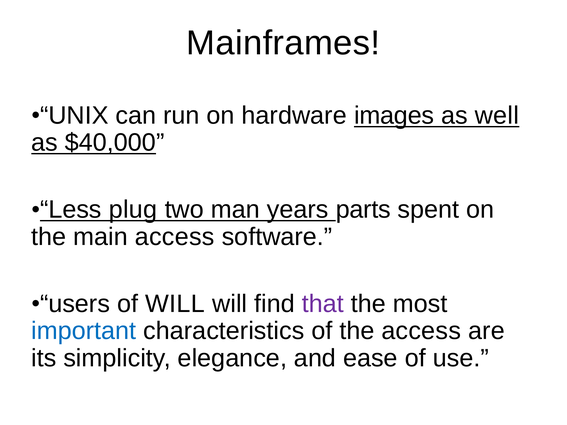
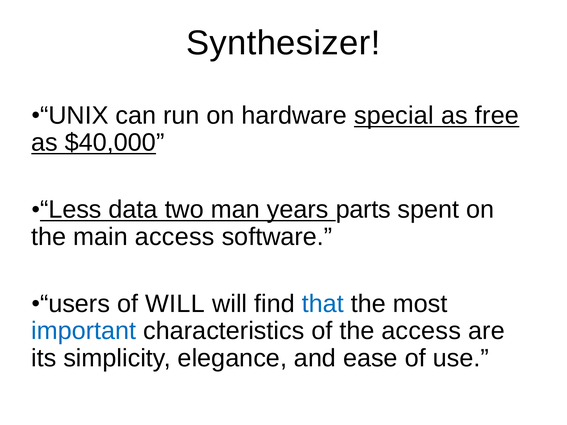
Mainframes: Mainframes -> Synthesizer
images: images -> special
well: well -> free
plug: plug -> data
that colour: purple -> blue
